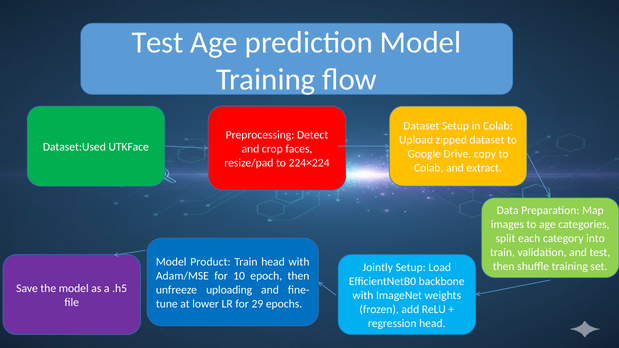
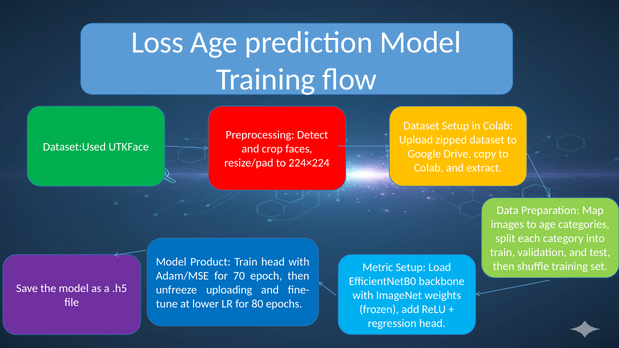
Test at (158, 42): Test -> Loss
Jointly: Jointly -> Metric
10: 10 -> 70
29: 29 -> 80
